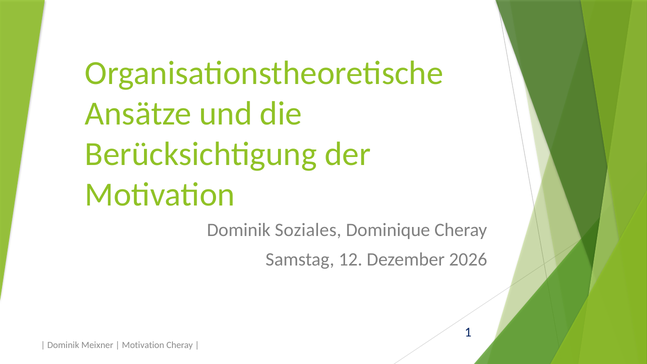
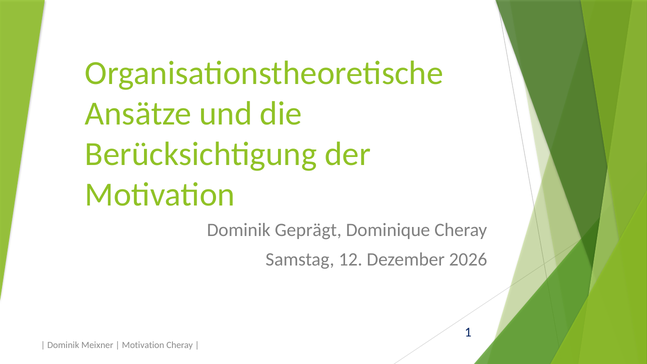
Soziales: Soziales -> Geprägt
